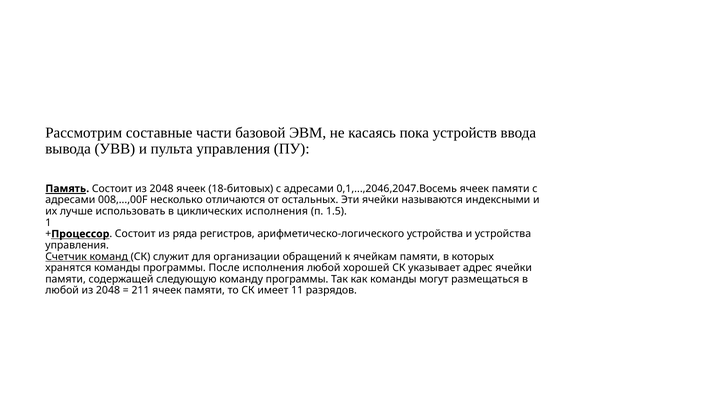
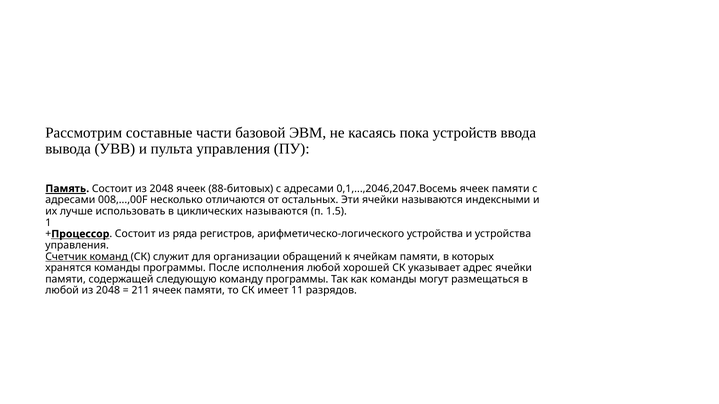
18-битовых: 18-битовых -> 88-битовых
циклических исполнения: исполнения -> называются
